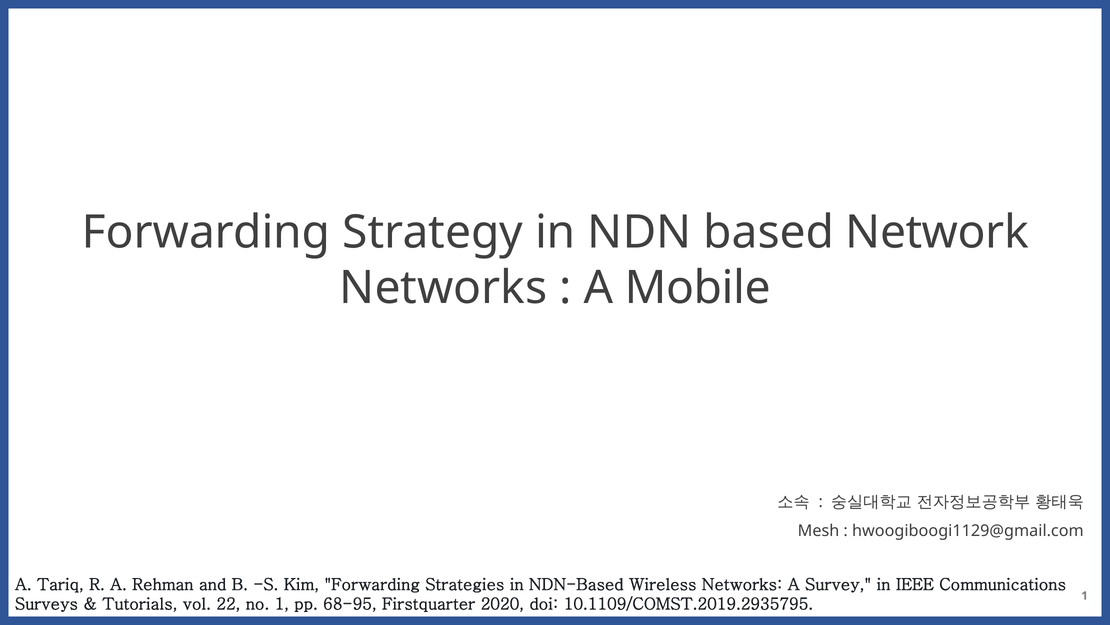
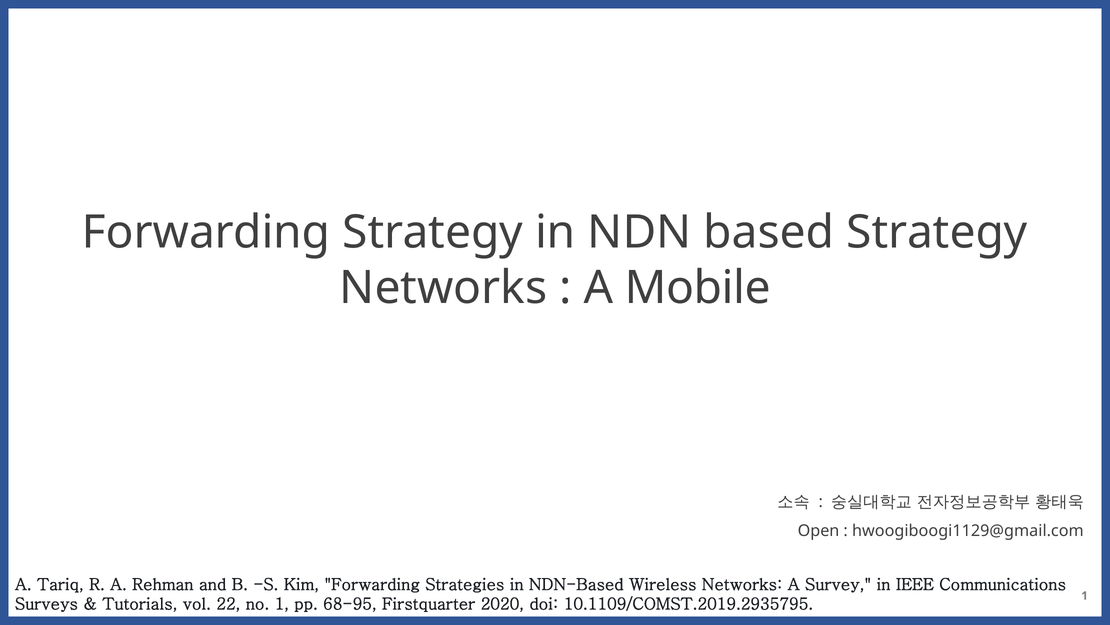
based Network: Network -> Strategy
Mesh: Mesh -> Open
